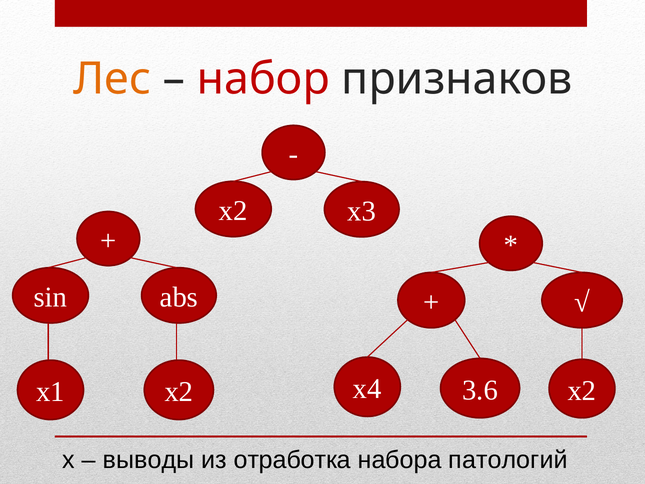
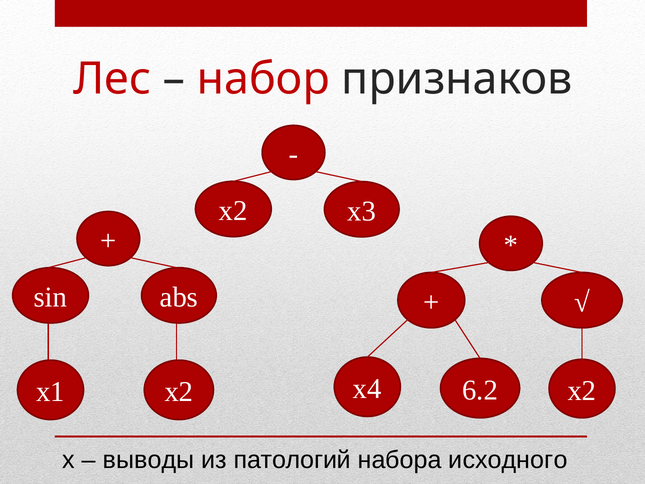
Лес colour: orange -> red
3.6: 3.6 -> 6.2
отработка: отработка -> патологий
патологий: патологий -> исходного
